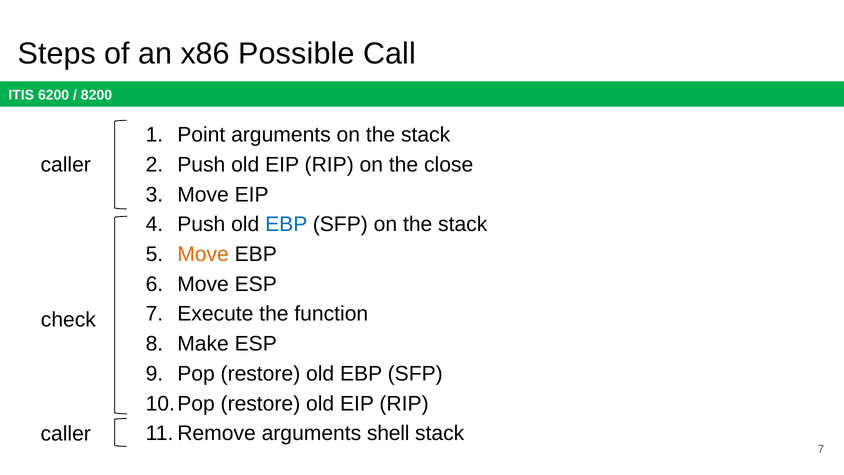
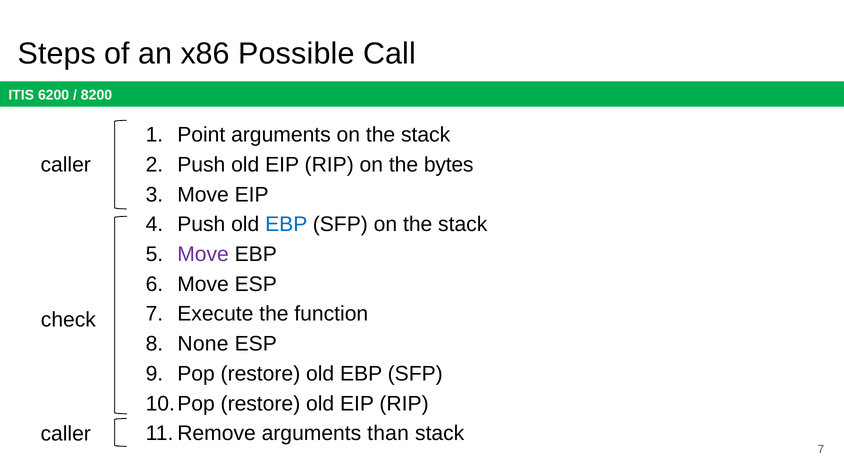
close: close -> bytes
Move at (203, 254) colour: orange -> purple
Make: Make -> None
shell: shell -> than
